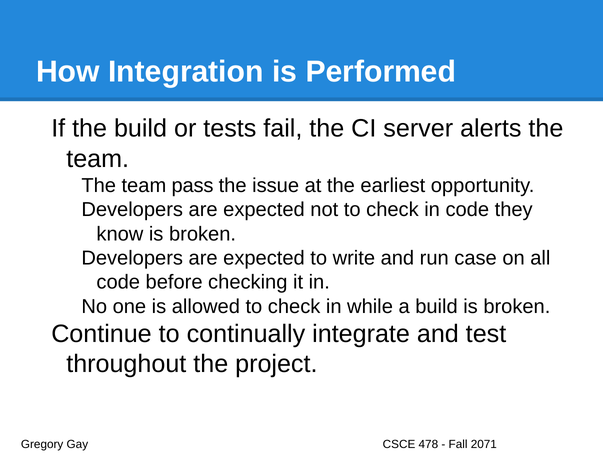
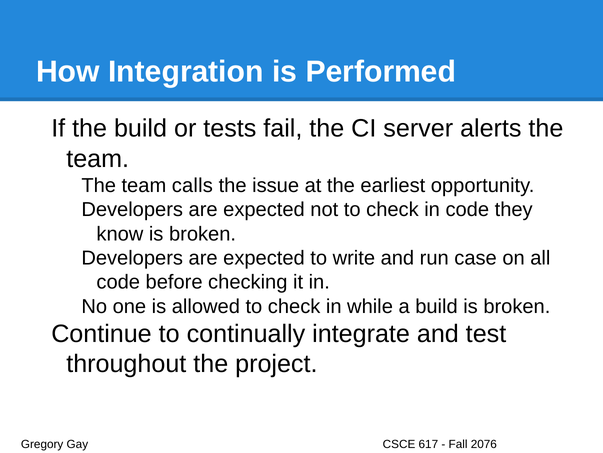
pass: pass -> calls
478: 478 -> 617
2071: 2071 -> 2076
